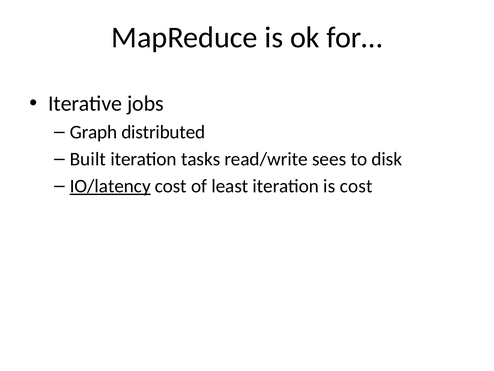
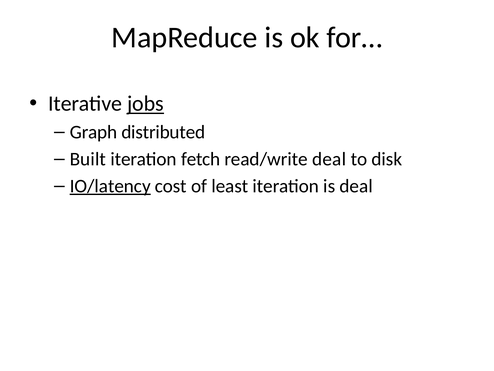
jobs underline: none -> present
tasks: tasks -> fetch
read/write sees: sees -> deal
is cost: cost -> deal
